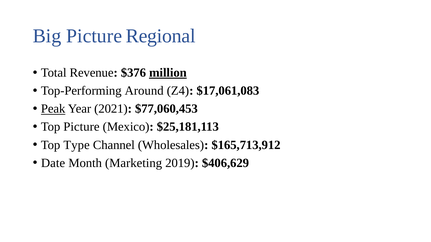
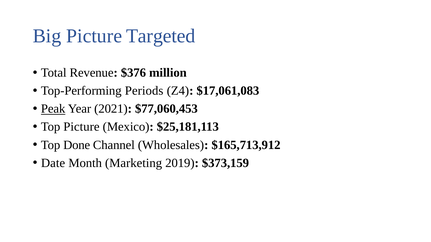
Regional: Regional -> Targeted
million underline: present -> none
Around: Around -> Periods
Type: Type -> Done
$406,629: $406,629 -> $373,159
